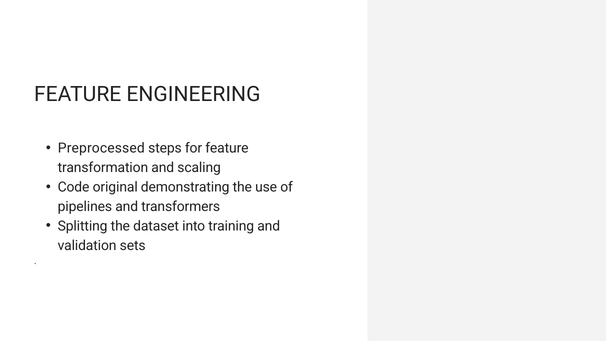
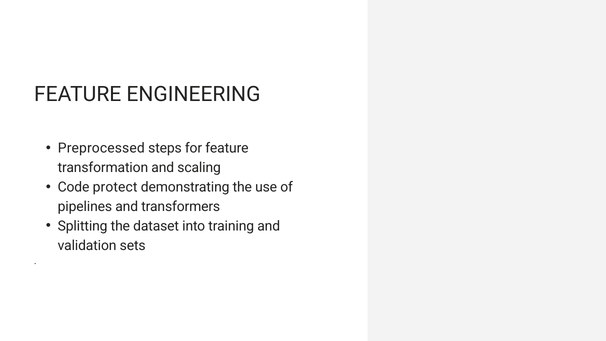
original: original -> protect
